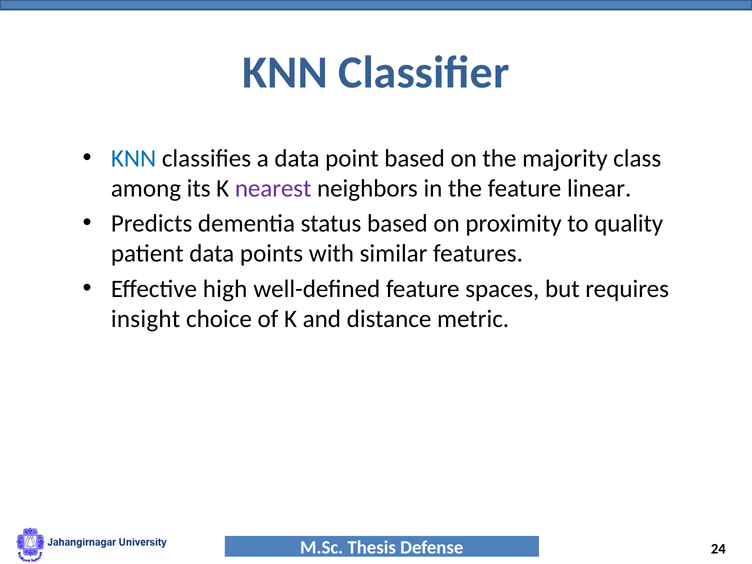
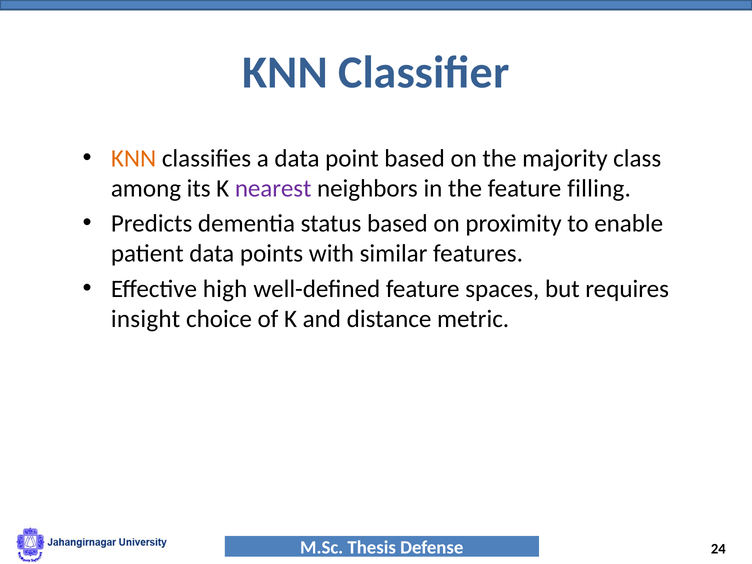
KNN at (134, 158) colour: blue -> orange
linear: linear -> filling
quality: quality -> enable
